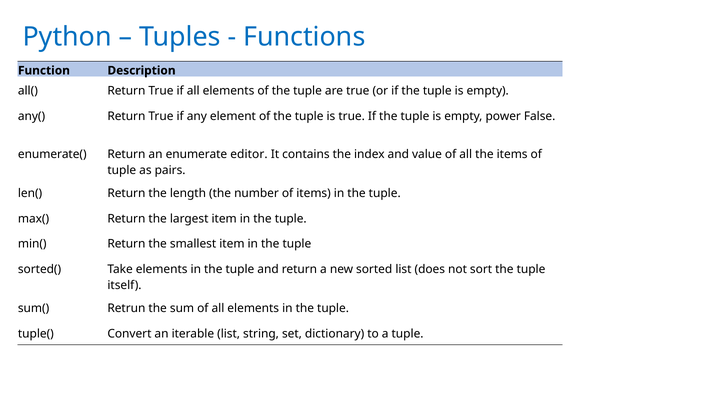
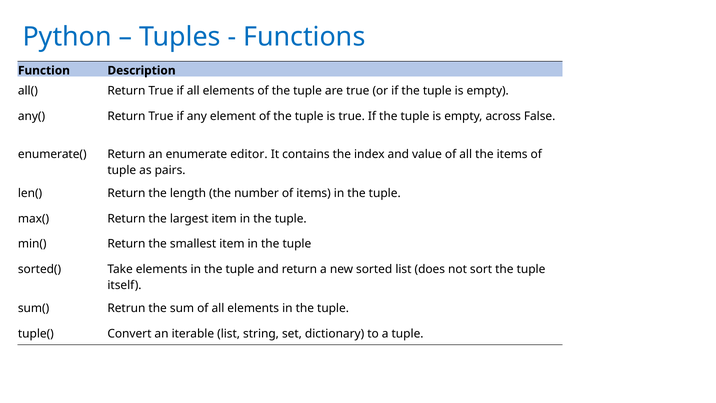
power: power -> across
